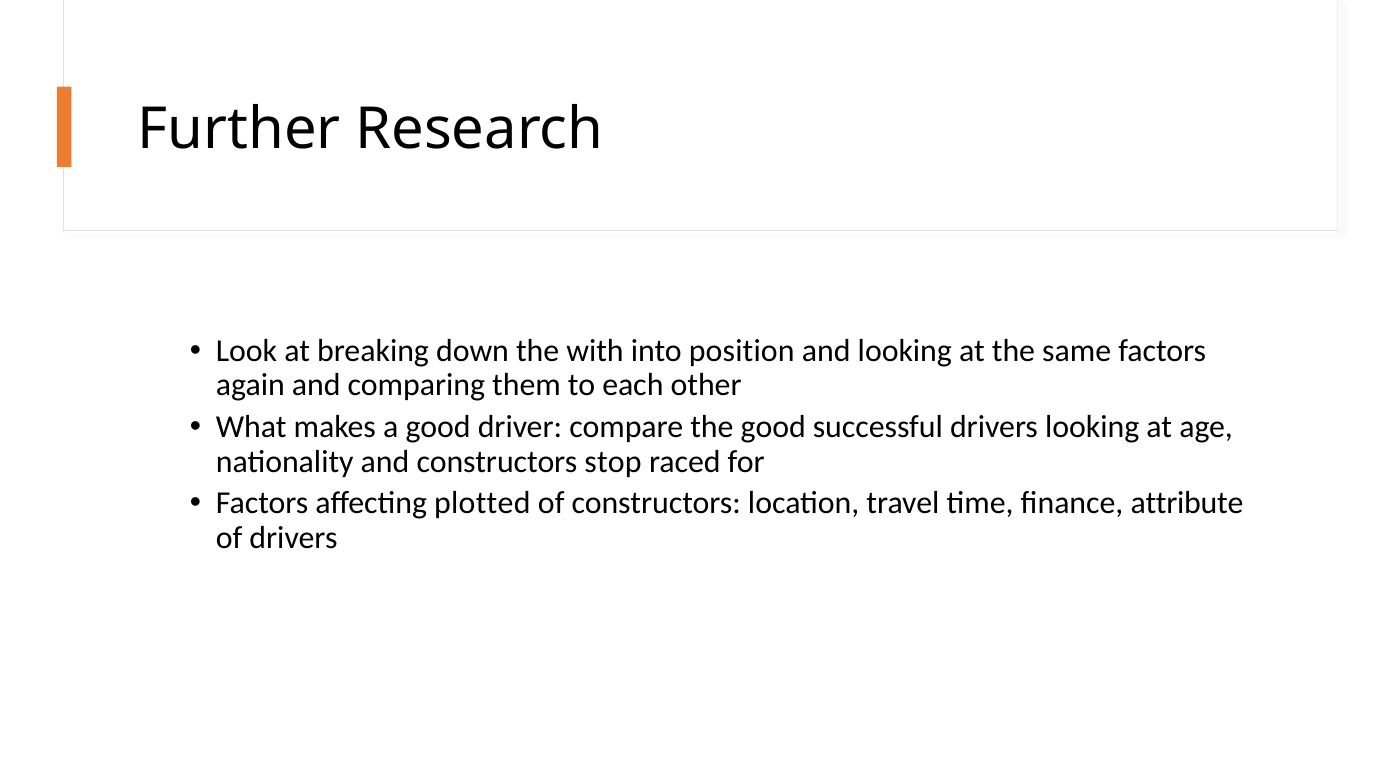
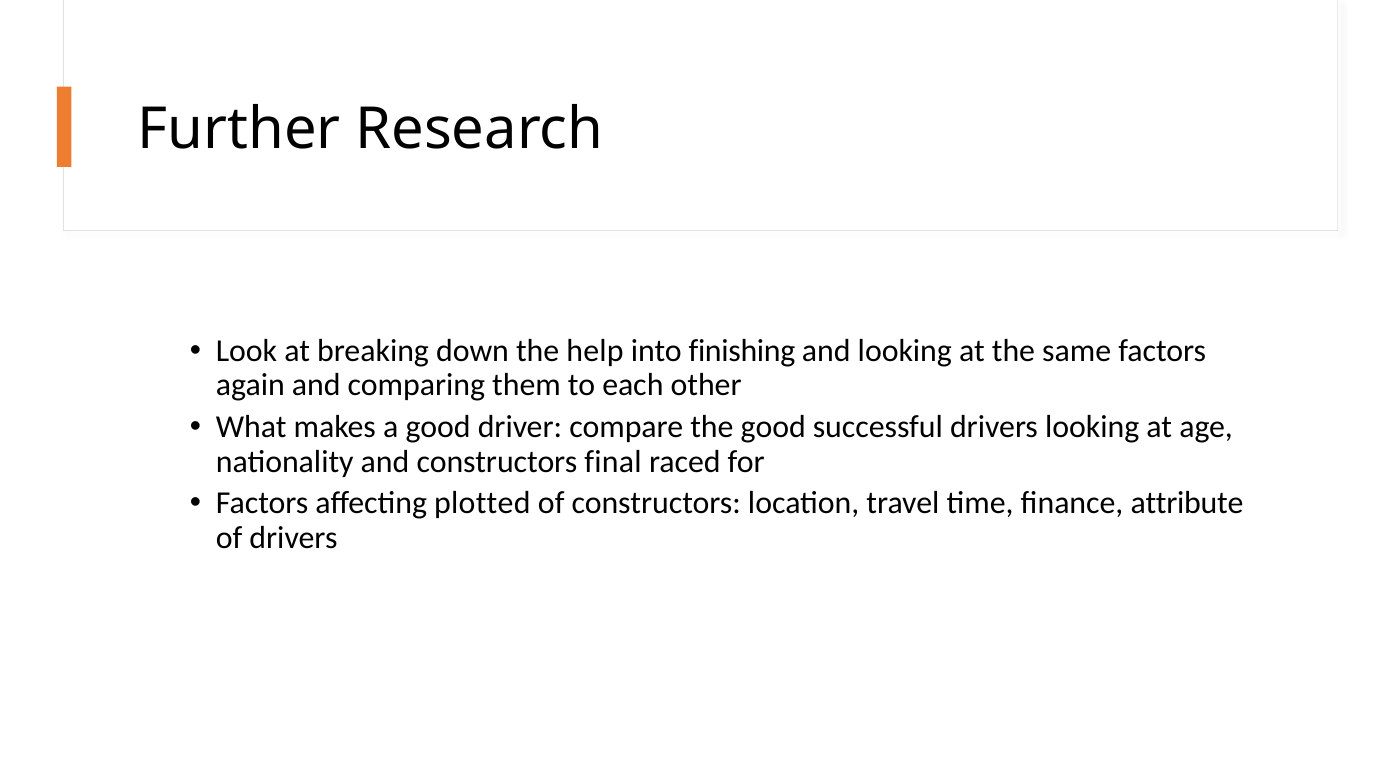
with: with -> help
position: position -> finishing
stop: stop -> final
